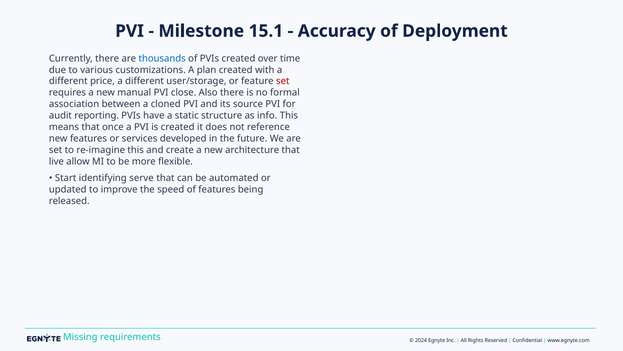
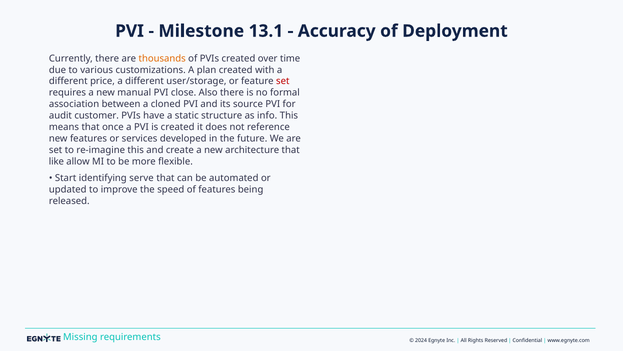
15.1: 15.1 -> 13.1
thousands colour: blue -> orange
reporting: reporting -> customer
live: live -> like
